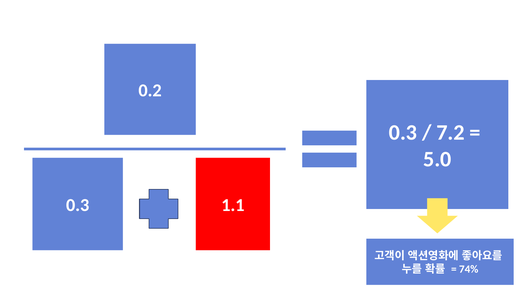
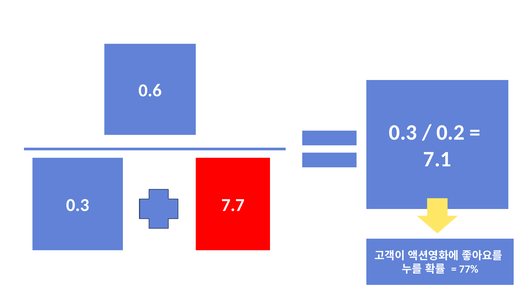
0.2: 0.2 -> 0.6
7.2: 7.2 -> 0.2
5.0: 5.0 -> 7.1
1.1: 1.1 -> 7.7
74%: 74% -> 77%
